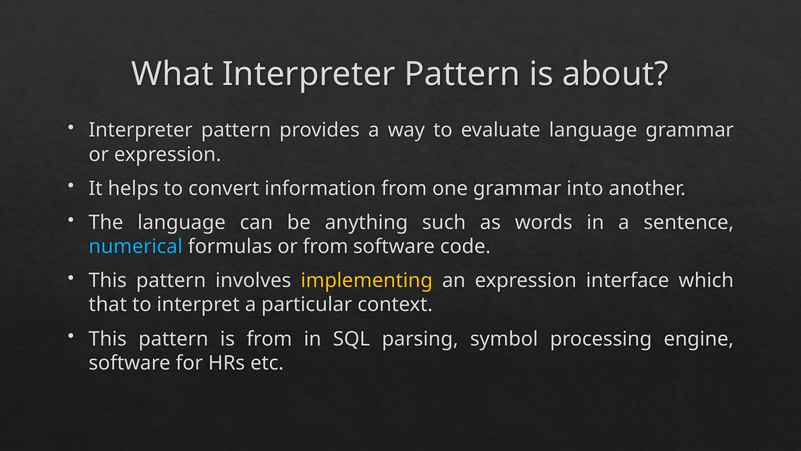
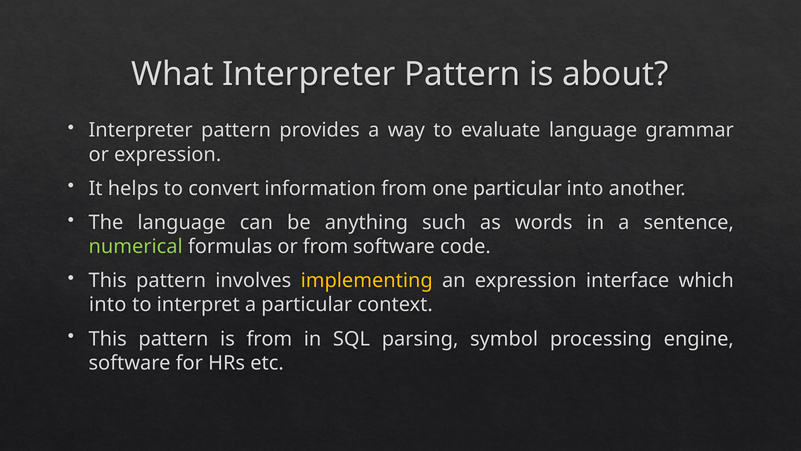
one grammar: grammar -> particular
numerical colour: light blue -> light green
that at (108, 304): that -> into
